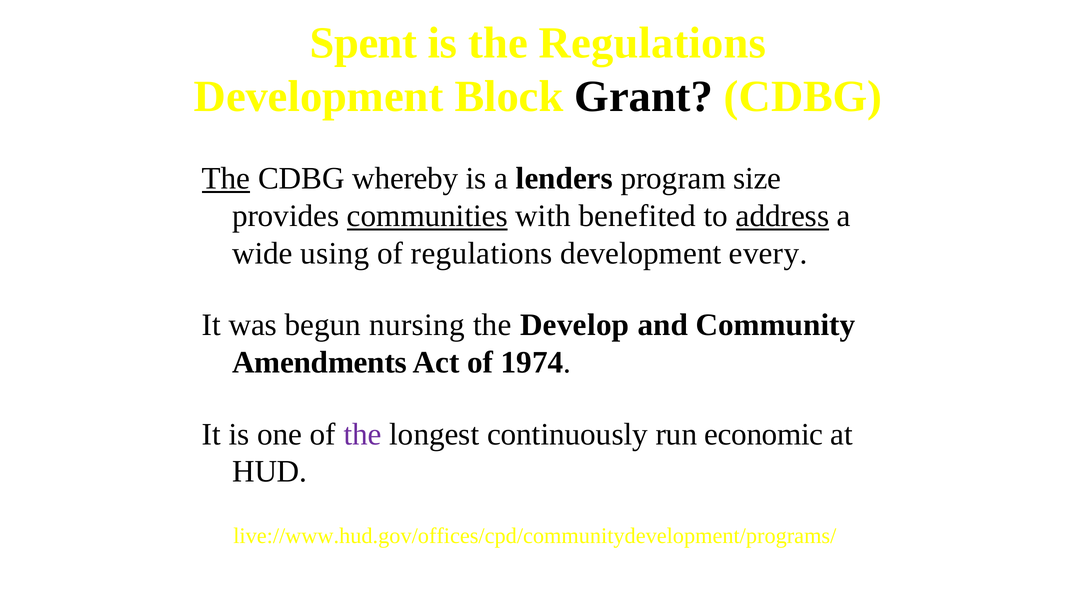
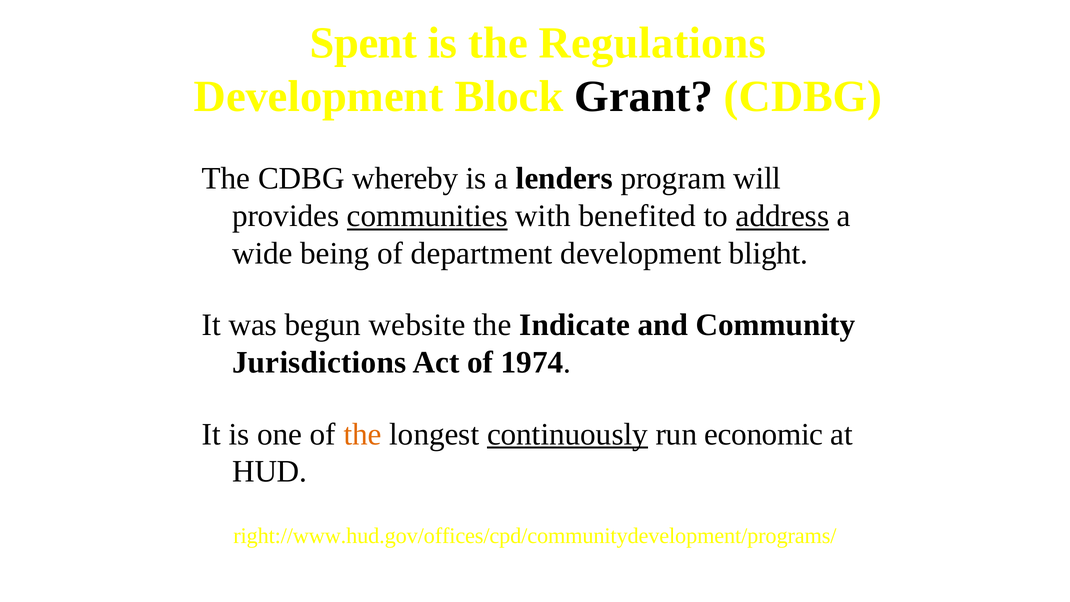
The at (226, 179) underline: present -> none
size: size -> will
using: using -> being
of regulations: regulations -> department
every: every -> blight
nursing: nursing -> website
Develop: Develop -> Indicate
Amendments: Amendments -> Jurisdictions
the at (363, 434) colour: purple -> orange
continuously underline: none -> present
live://www.hud.gov/offices/cpd/communitydevelopment/programs/: live://www.hud.gov/offices/cpd/communitydevelopment/programs/ -> right://www.hud.gov/offices/cpd/communitydevelopment/programs/
